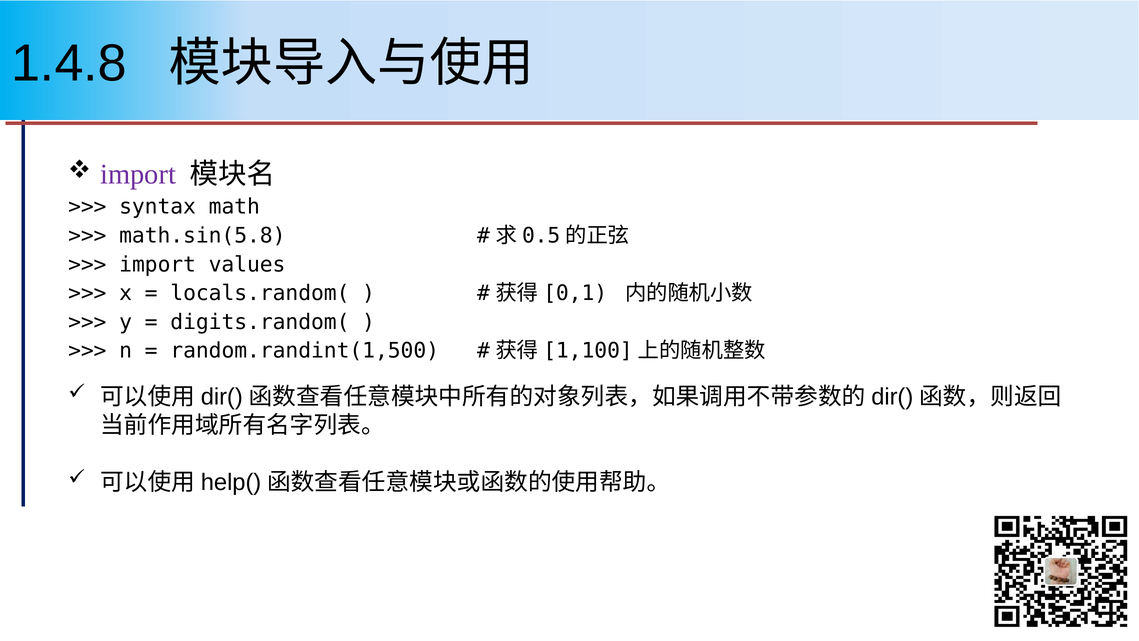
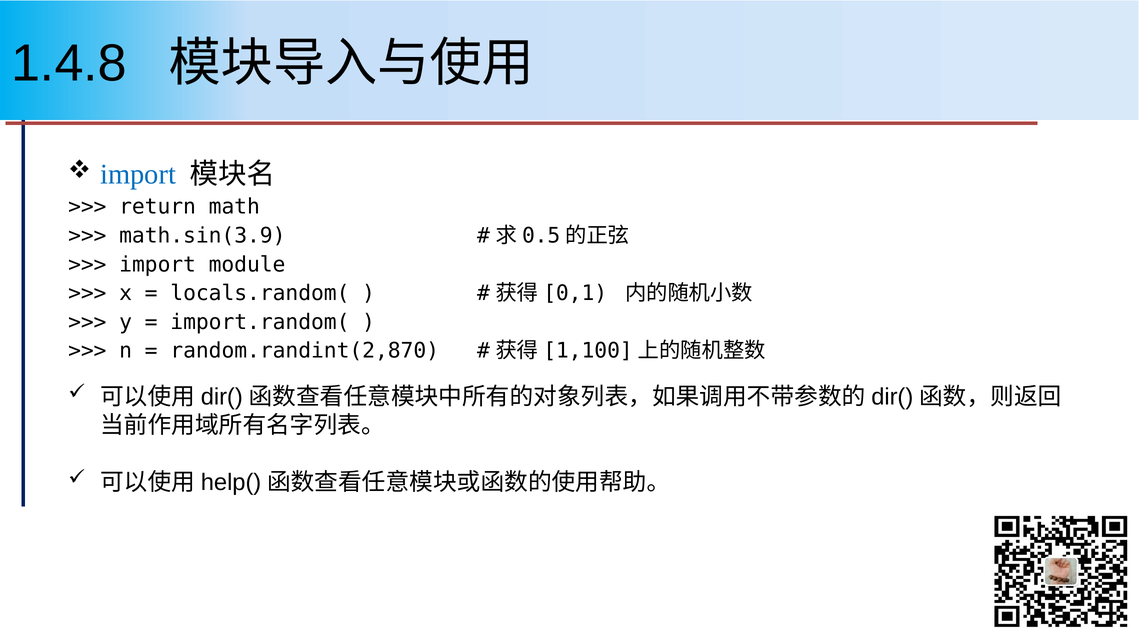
import at (138, 174) colour: purple -> blue
syntax: syntax -> return
math.sin(5.8: math.sin(5.8 -> math.sin(3.9
values: values -> module
digits.random(: digits.random( -> import.random(
random.randint(1,500: random.randint(1,500 -> random.randint(2,870
